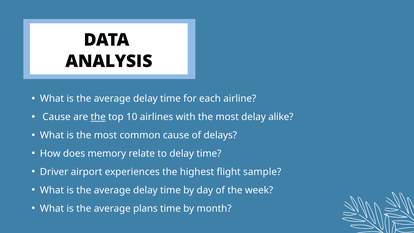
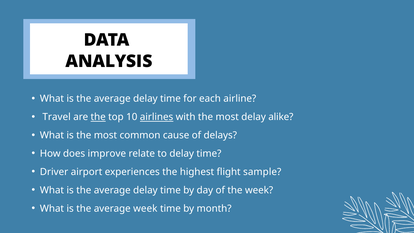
Cause at (57, 117): Cause -> Travel
airlines underline: none -> present
memory: memory -> improve
average plans: plans -> week
